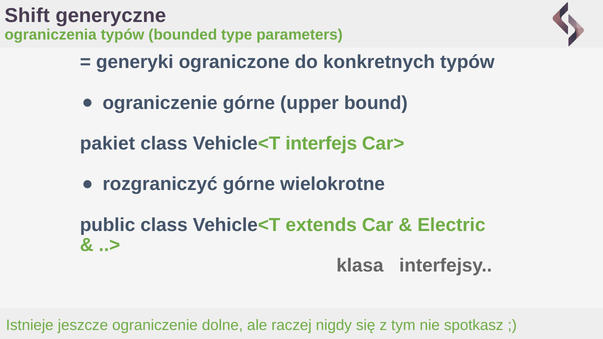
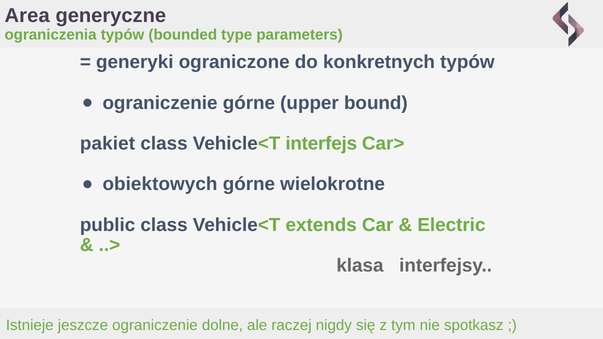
Shift: Shift -> Area
rozgraniczyć: rozgraniczyć -> obiektowych
